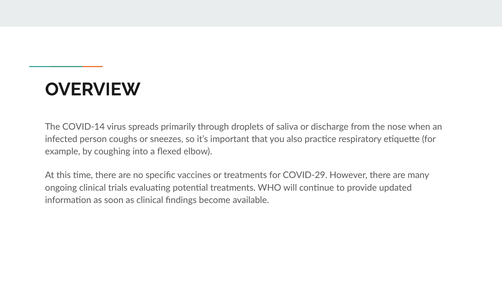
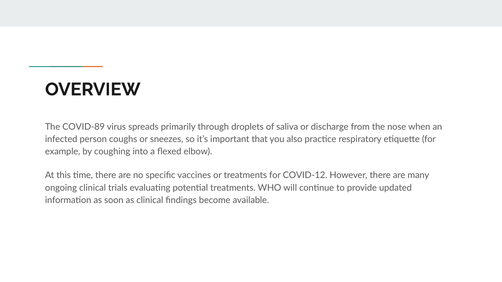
COVID-14: COVID-14 -> COVID-89
COVID-29: COVID-29 -> COVID-12
